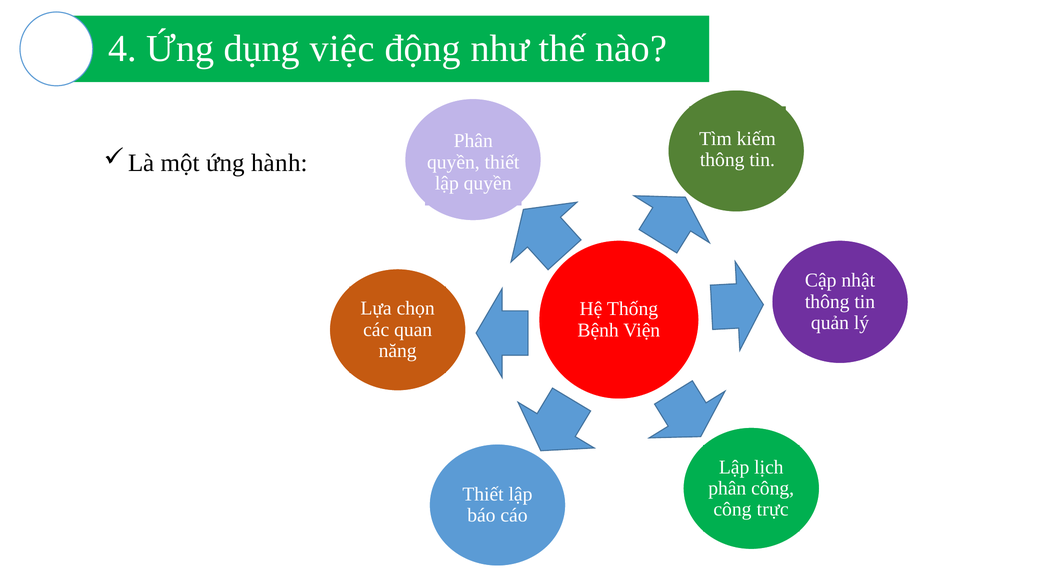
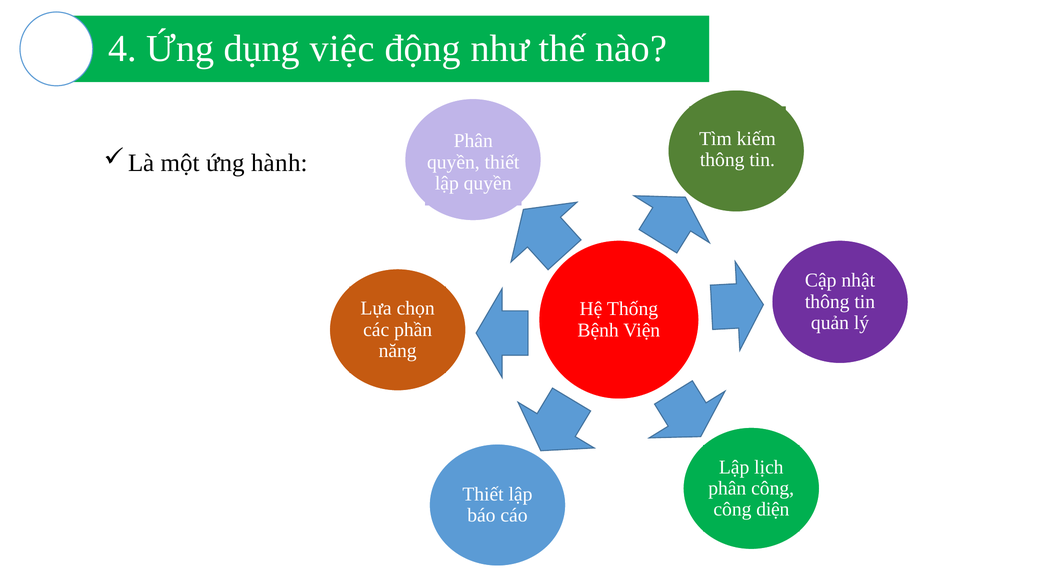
quan: quan -> phần
trực: trực -> diện
